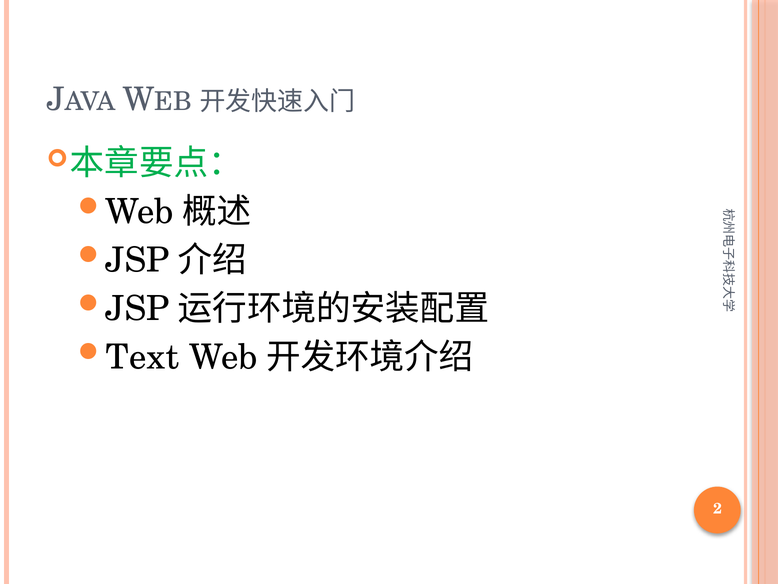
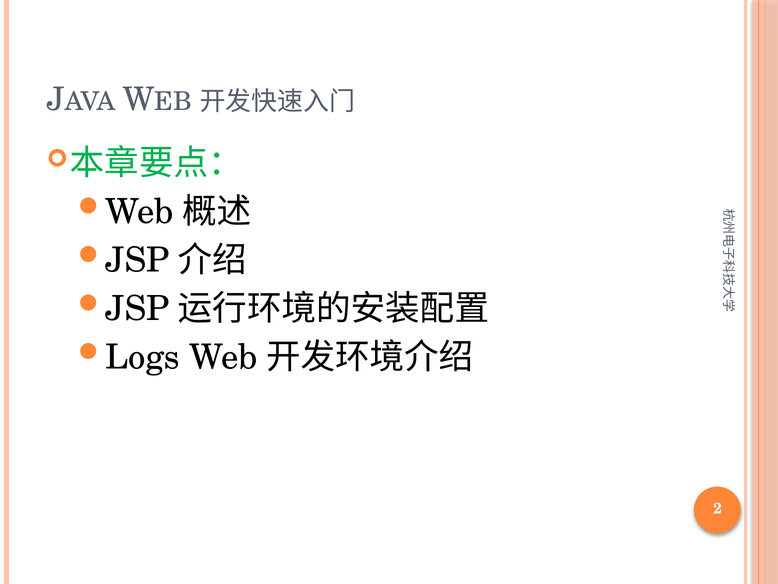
Text: Text -> Logs
